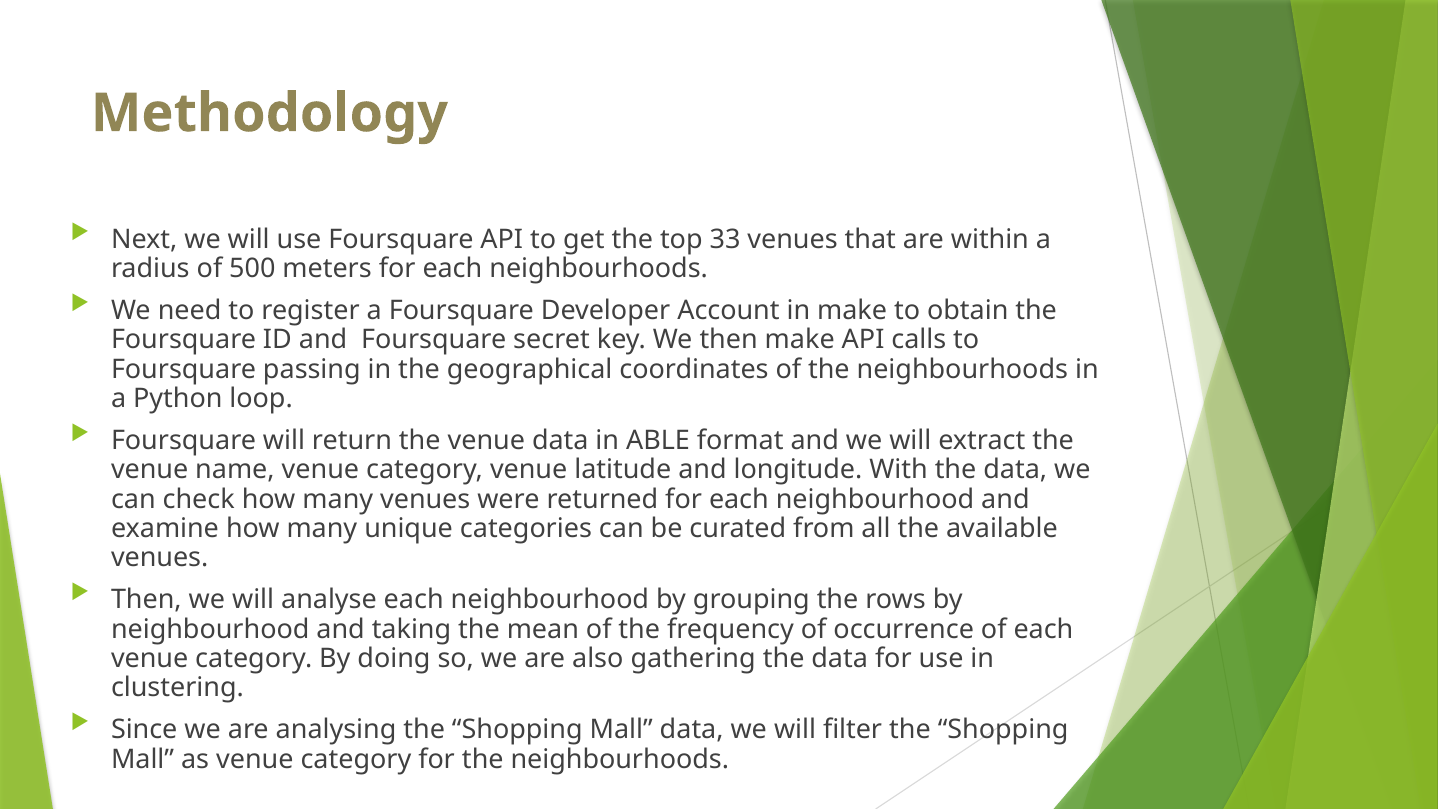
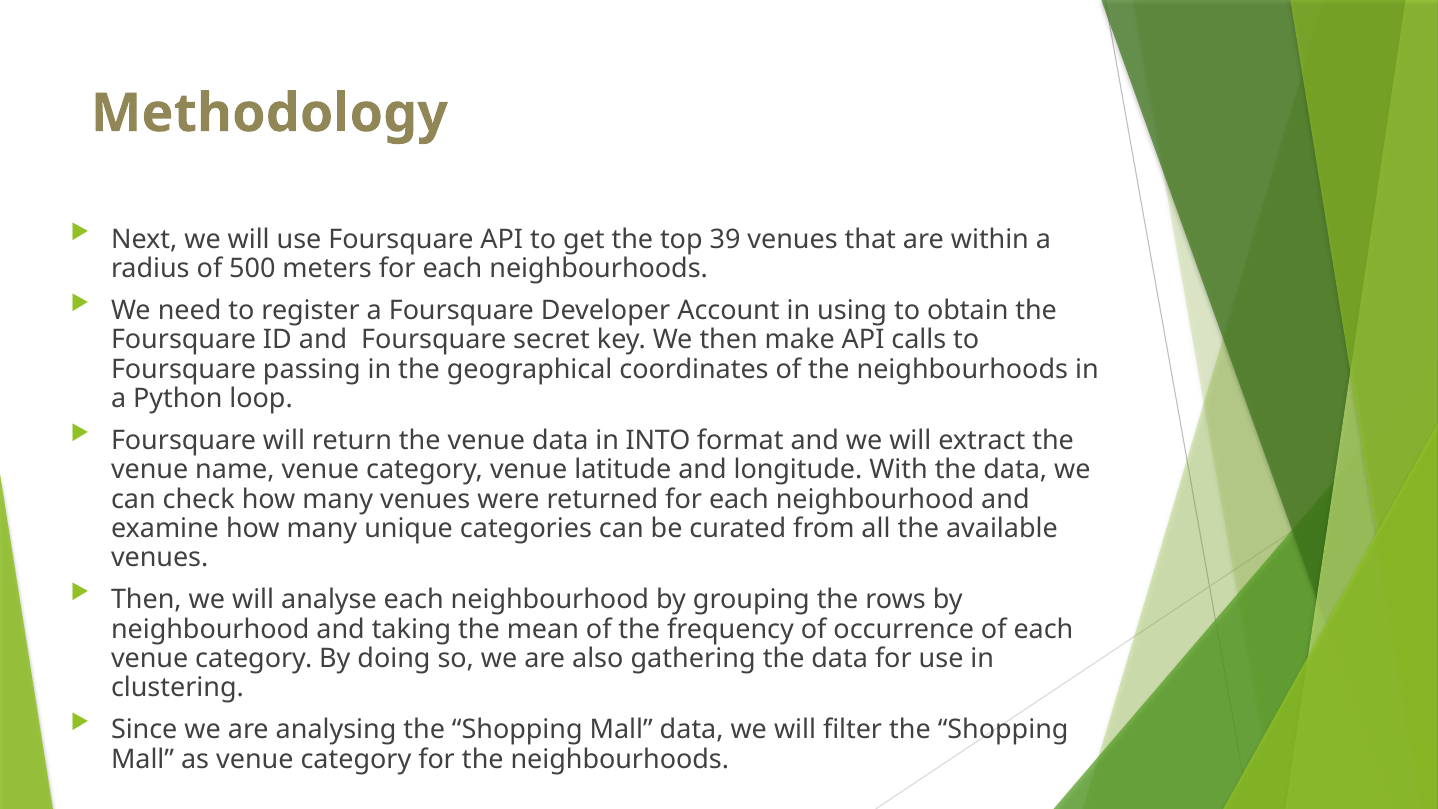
33: 33 -> 39
in make: make -> using
ABLE: ABLE -> INTO
